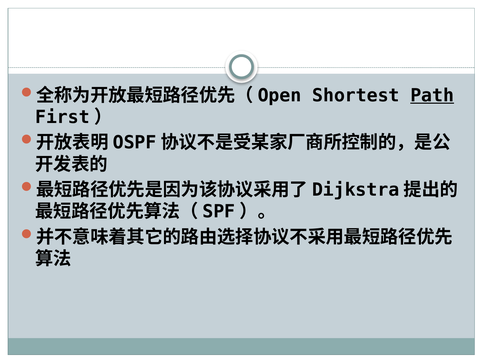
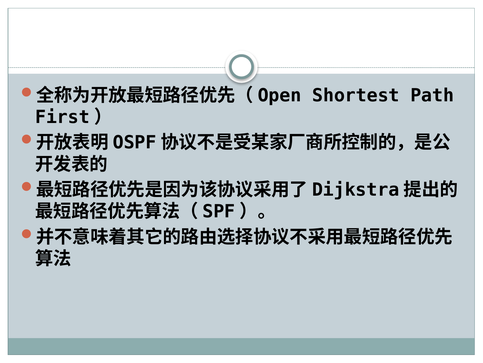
Path underline: present -> none
